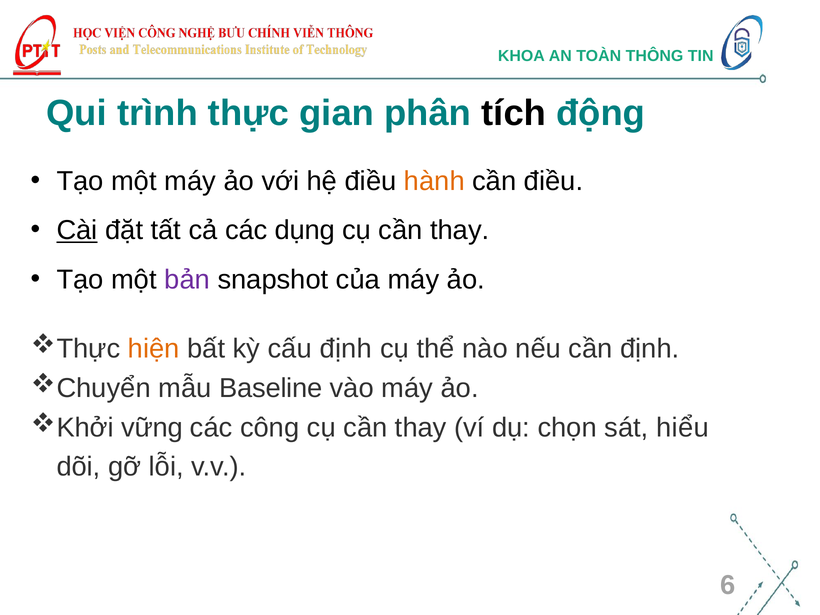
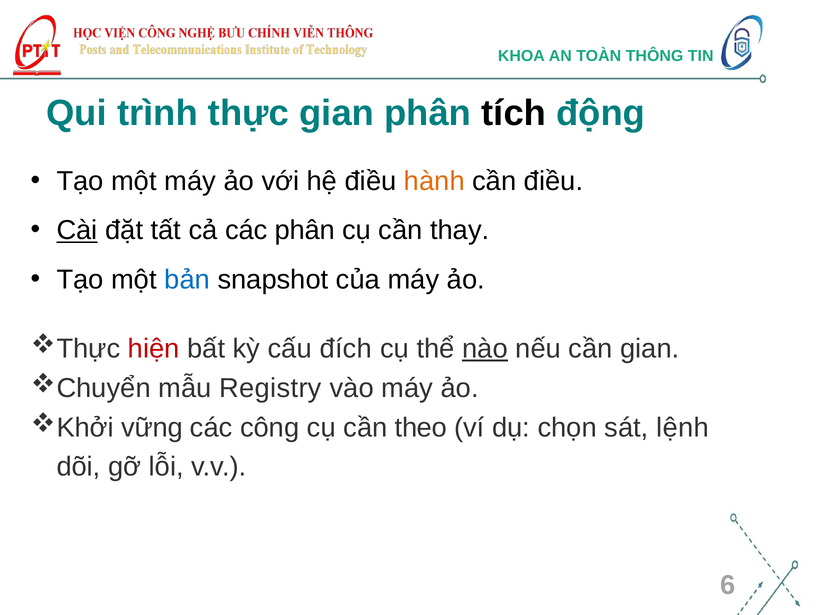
các dụng: dụng -> phân
bản colour: purple -> blue
hiện colour: orange -> red
cấu định: định -> đích
nào underline: none -> present
cần định: định -> gian
Baseline: Baseline -> Registry
công cụ cần thay: thay -> theo
hiểu: hiểu -> lệnh
